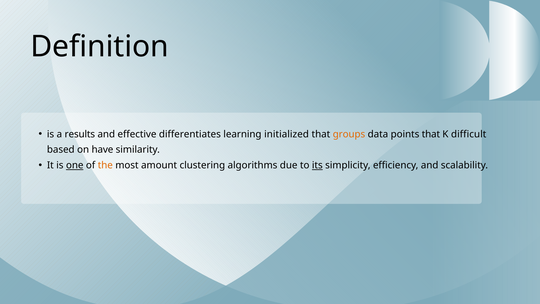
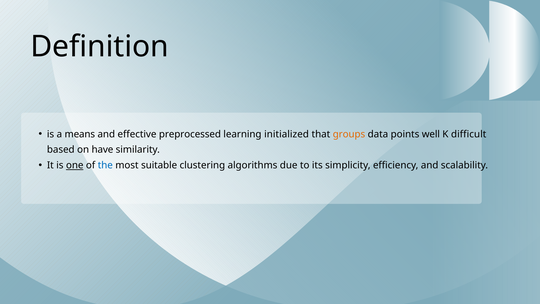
results: results -> means
differentiates: differentiates -> preprocessed
points that: that -> well
the colour: orange -> blue
amount: amount -> suitable
its underline: present -> none
